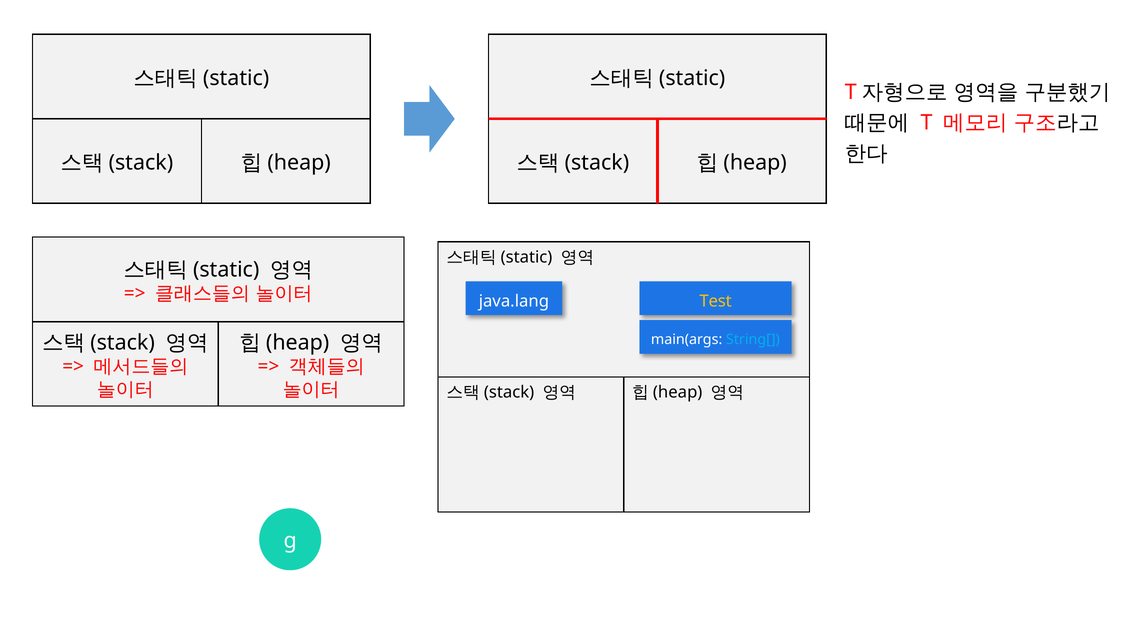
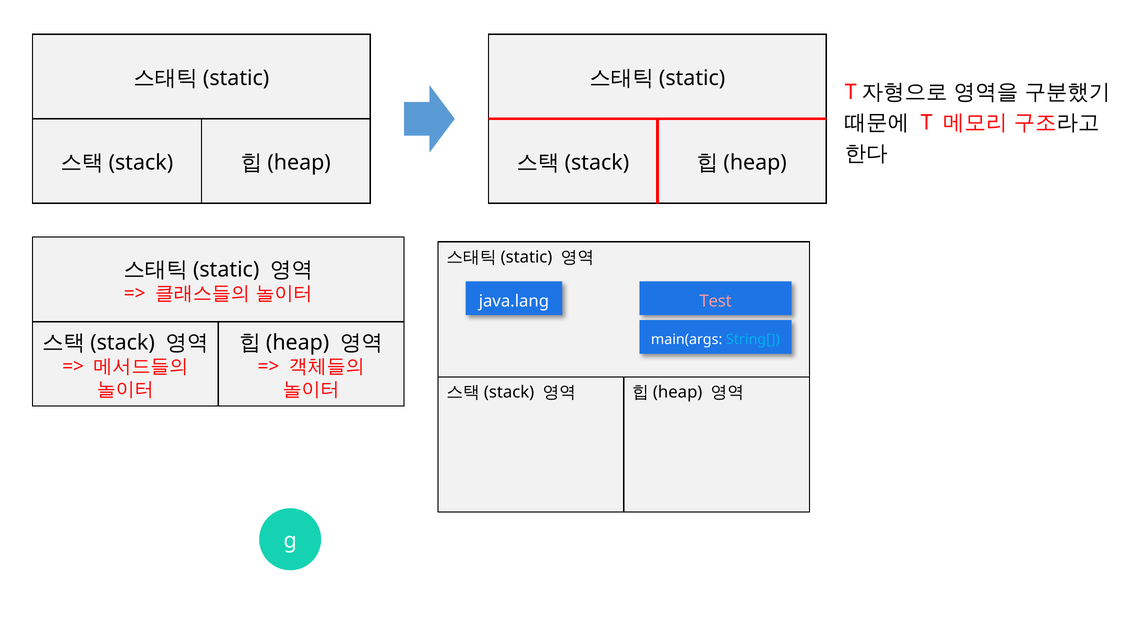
Test colour: yellow -> pink
